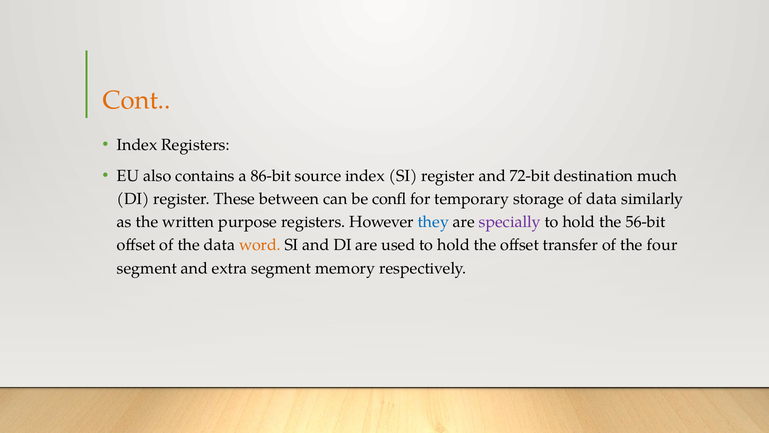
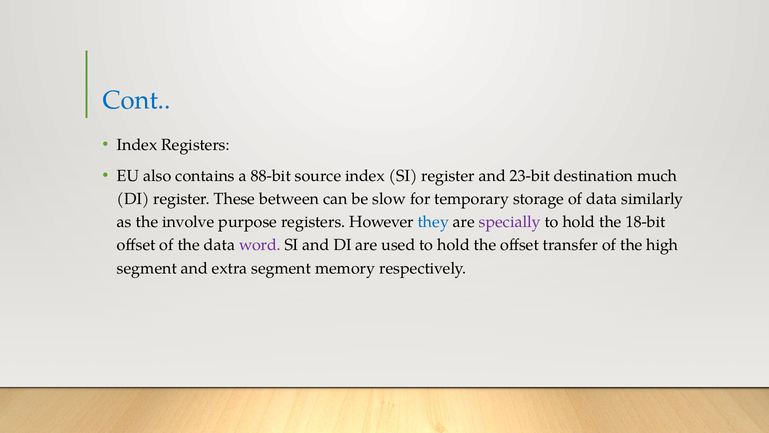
Cont colour: orange -> blue
86-bit: 86-bit -> 88-bit
72-bit: 72-bit -> 23-bit
confl: confl -> slow
written: written -> involve
56-bit: 56-bit -> 18-bit
word colour: orange -> purple
four: four -> high
